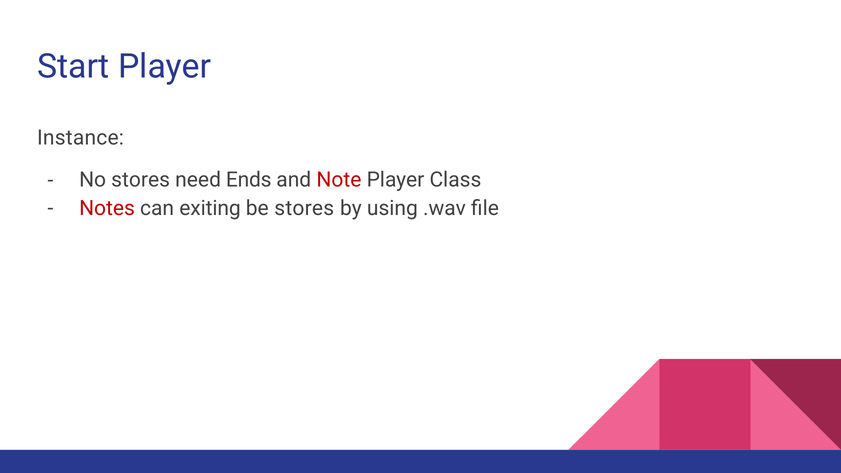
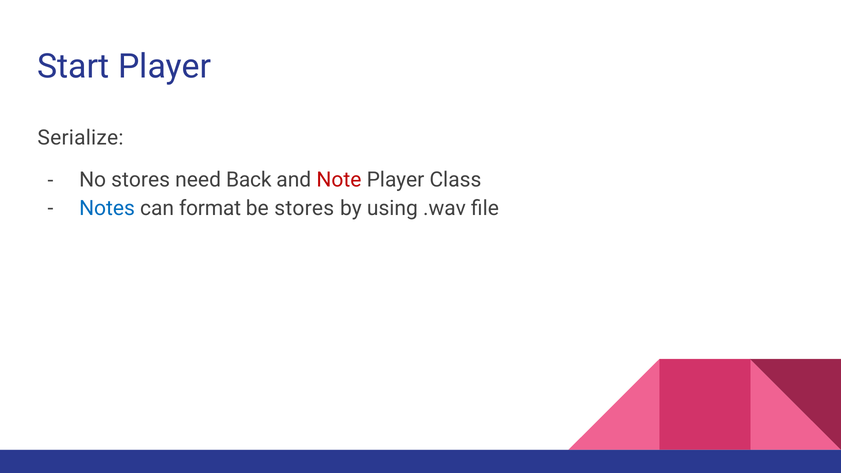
Instance: Instance -> Serialize
Ends: Ends -> Back
Notes colour: red -> blue
exiting: exiting -> format
